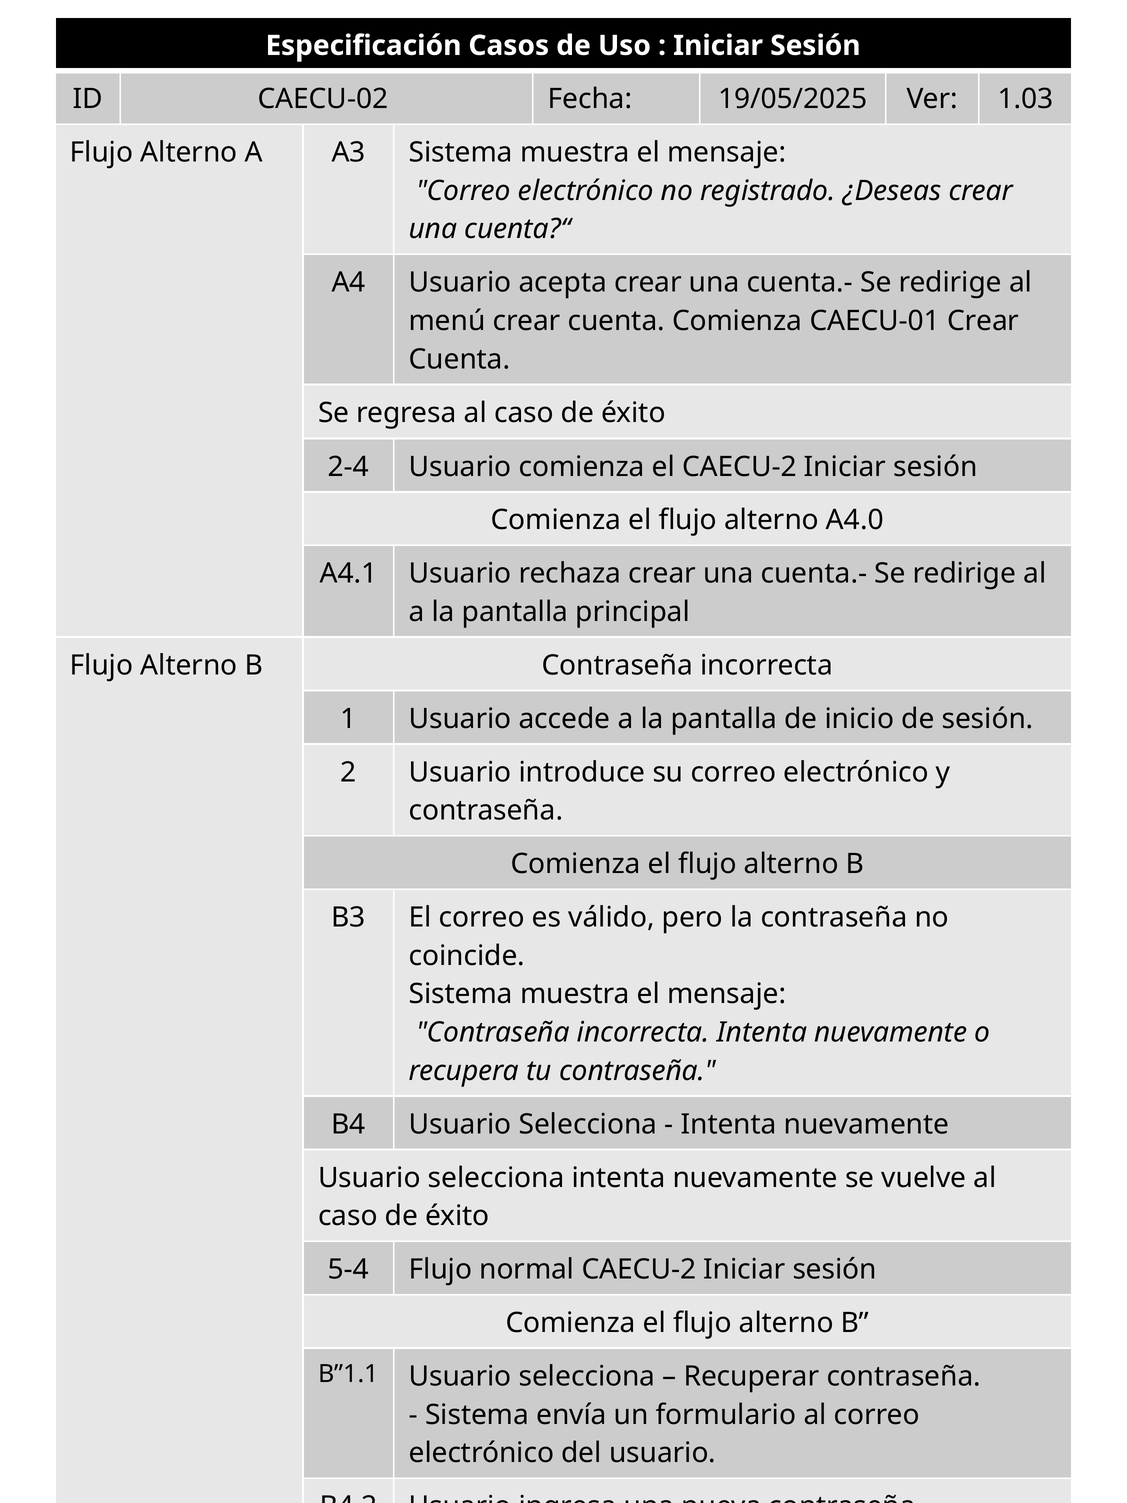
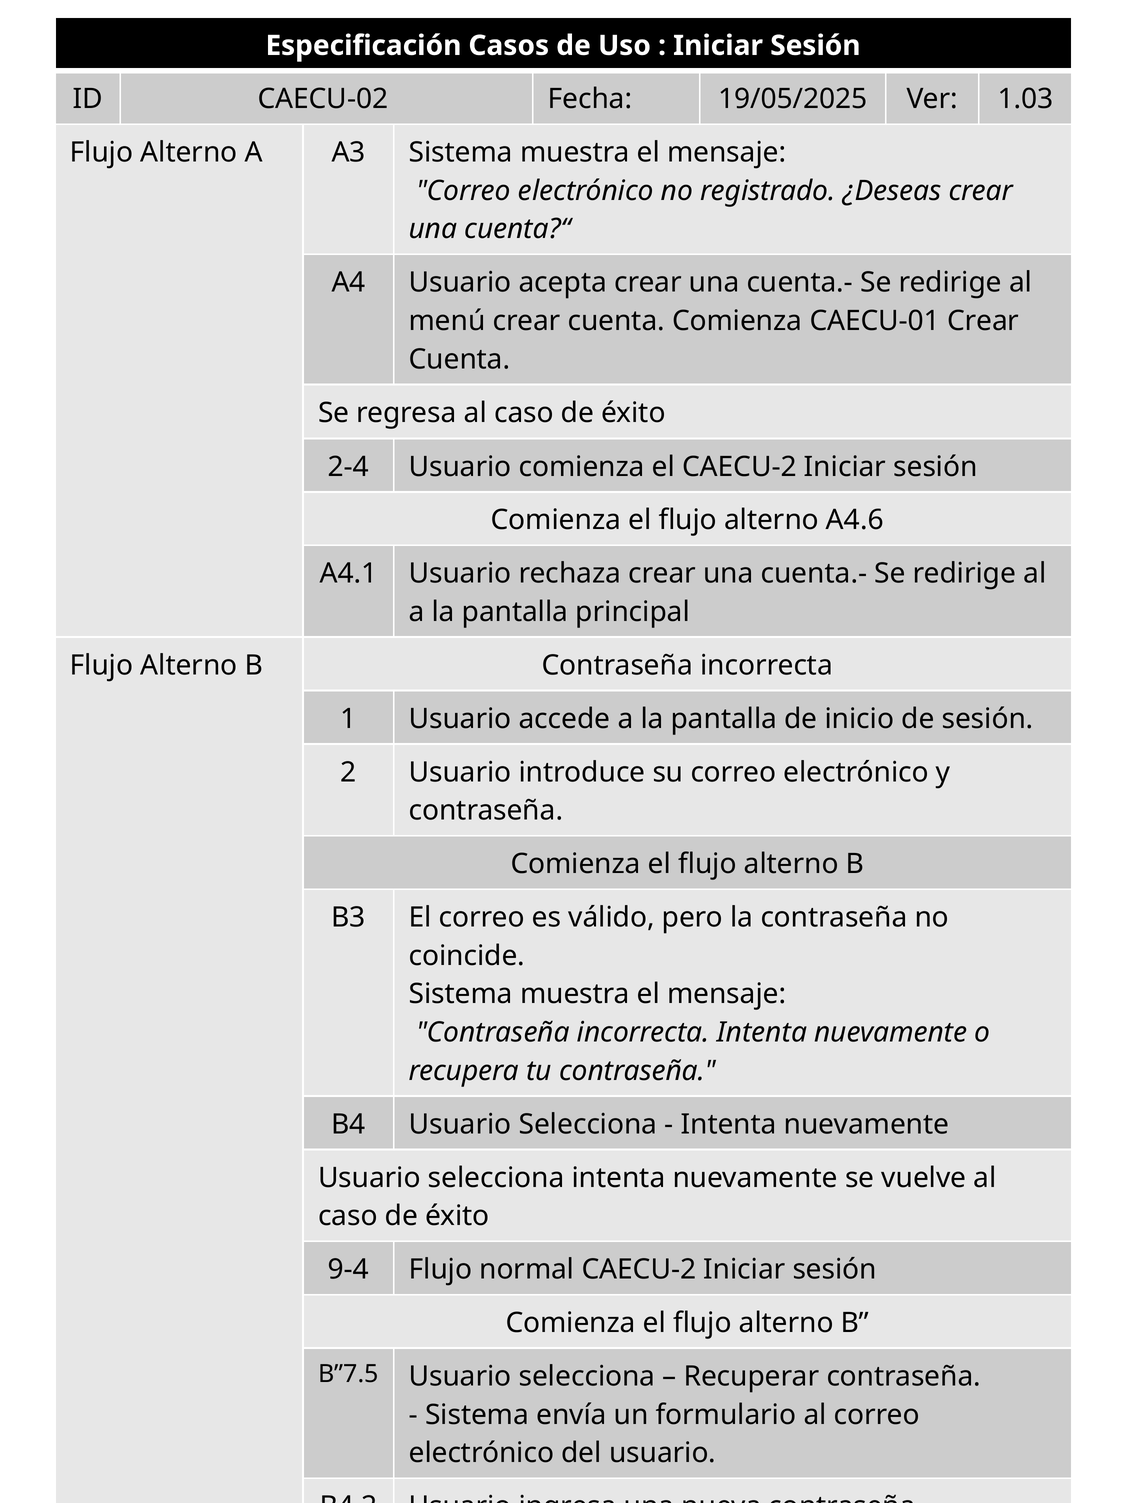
A4.0: A4.0 -> A4.6
5-4: 5-4 -> 9-4
B”1.1: B”1.1 -> B”7.5
